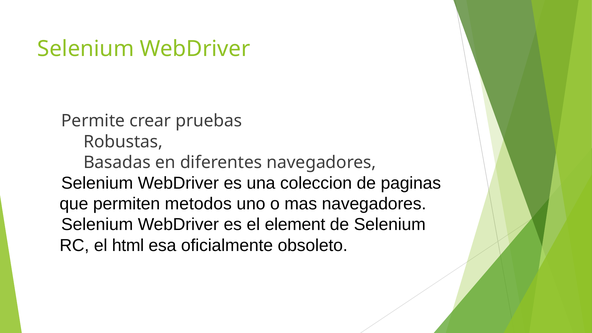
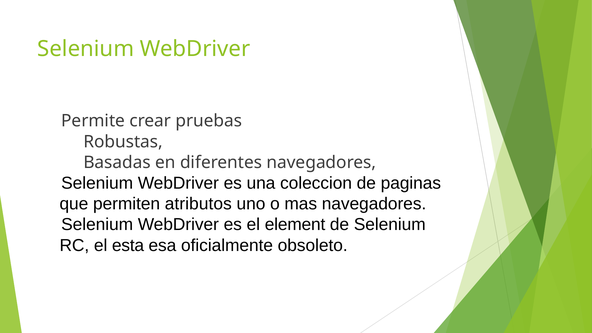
metodos: metodos -> atributos
html: html -> esta
